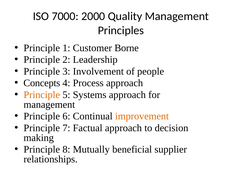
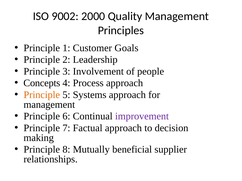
7000: 7000 -> 9002
Borne: Borne -> Goals
improvement colour: orange -> purple
